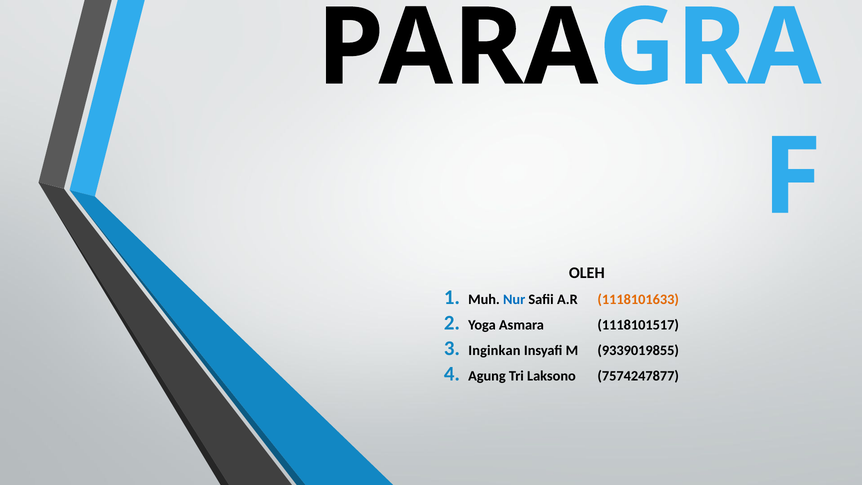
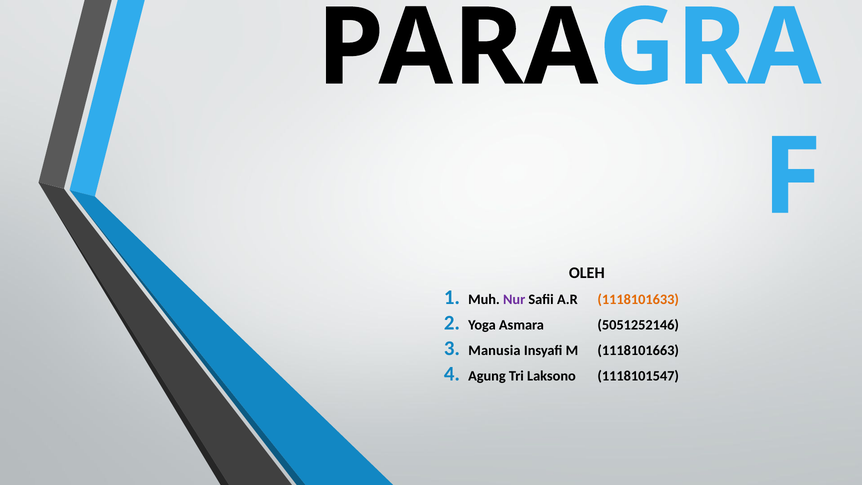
Nur colour: blue -> purple
1118101517: 1118101517 -> 5051252146
Inginkan: Inginkan -> Manusia
9339019855: 9339019855 -> 1118101663
7574247877: 7574247877 -> 1118101547
